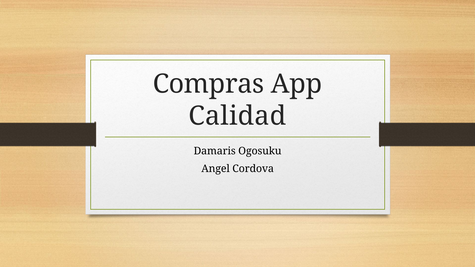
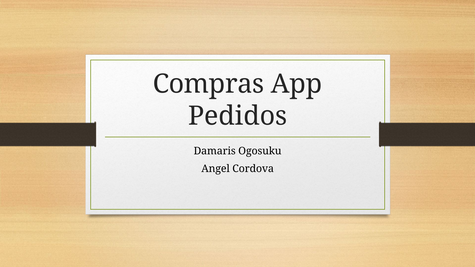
Calidad: Calidad -> Pedidos
